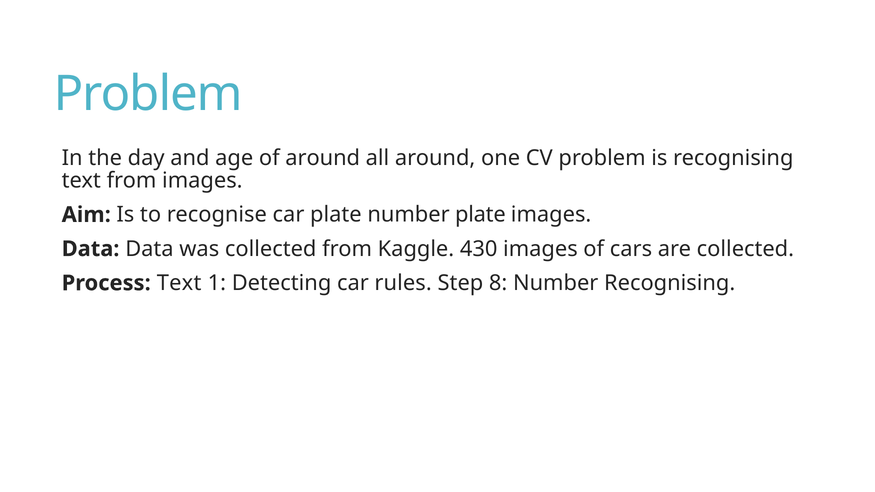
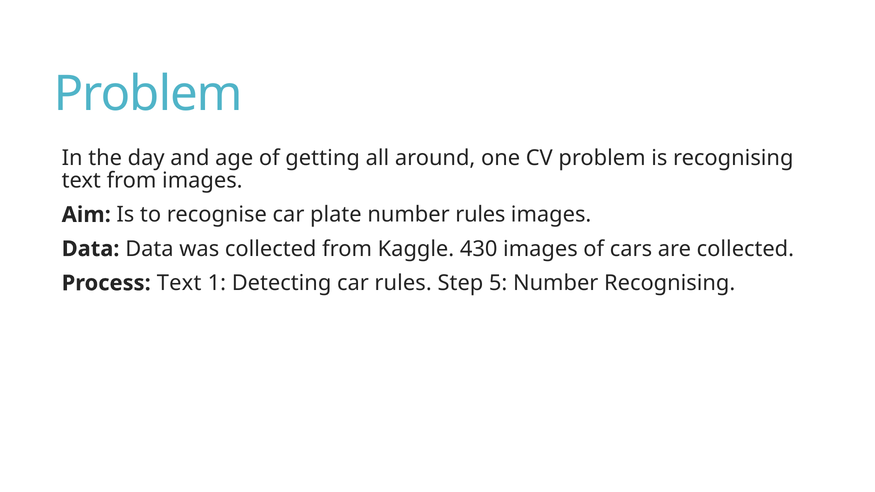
of around: around -> getting
number plate: plate -> rules
8: 8 -> 5
